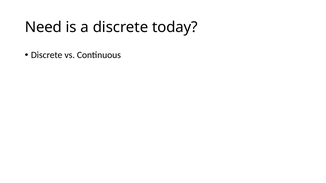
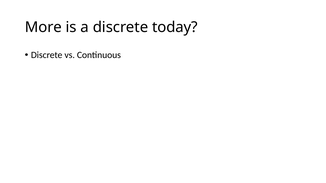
Need: Need -> More
